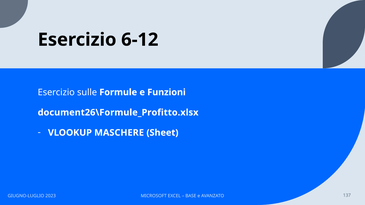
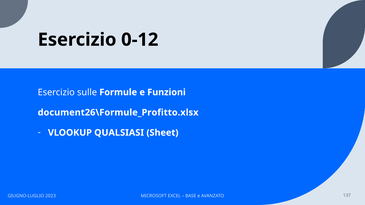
6-12: 6-12 -> 0-12
MASCHERE: MASCHERE -> QUALSIASI
